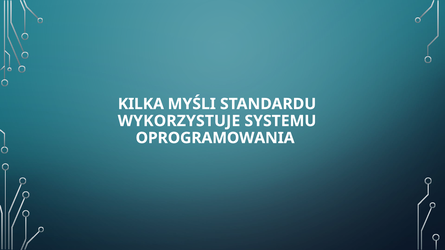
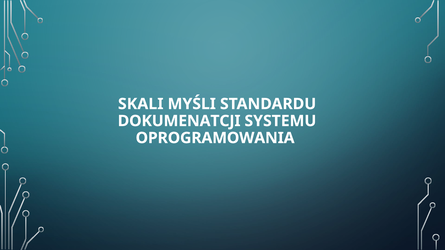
KILKA: KILKA -> SKALI
WYKORZYSTUJE: WYKORZYSTUJE -> DOKUMENATCJI
